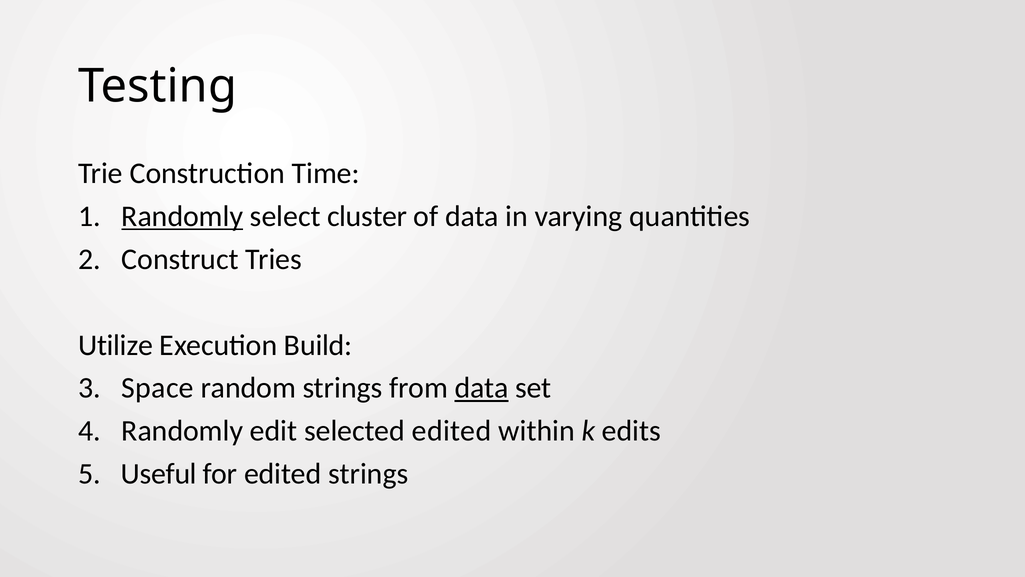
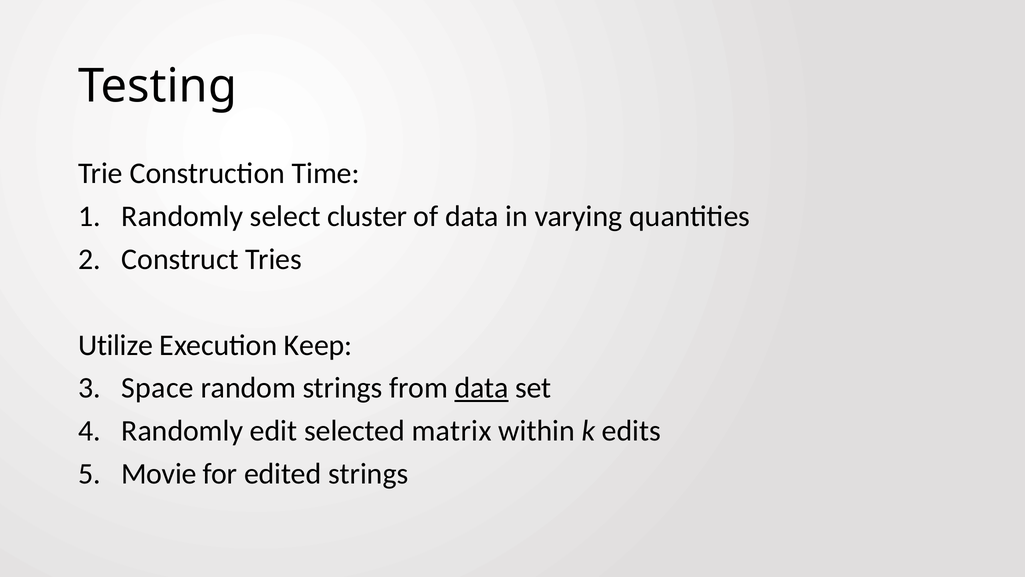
Randomly at (182, 216) underline: present -> none
Build: Build -> Keep
selected edited: edited -> matrix
Useful: Useful -> Movie
